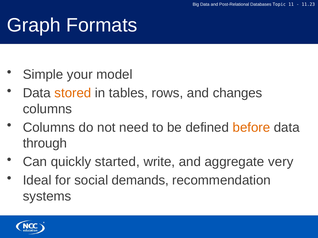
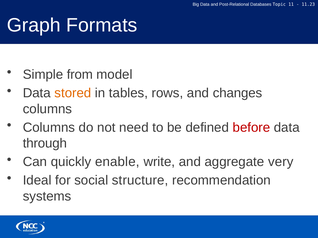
your: your -> from
before colour: orange -> red
started: started -> enable
demands: demands -> structure
